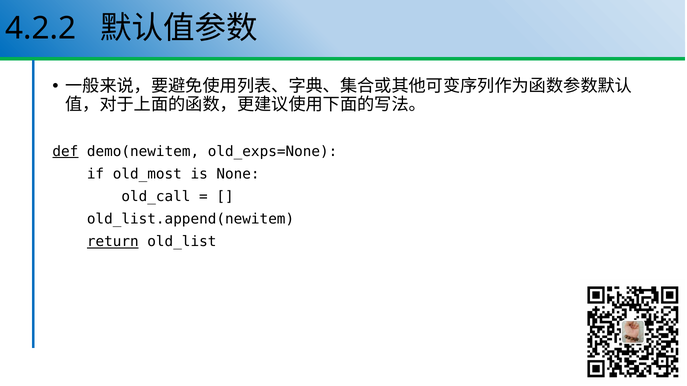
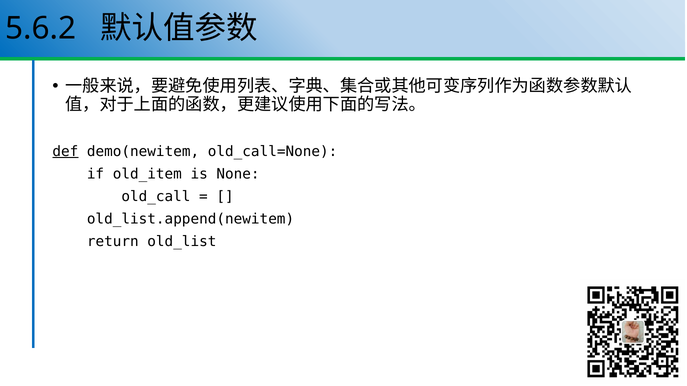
4.2.2: 4.2.2 -> 5.6.2
old_exps=None: old_exps=None -> old_call=None
old_most: old_most -> old_item
return underline: present -> none
